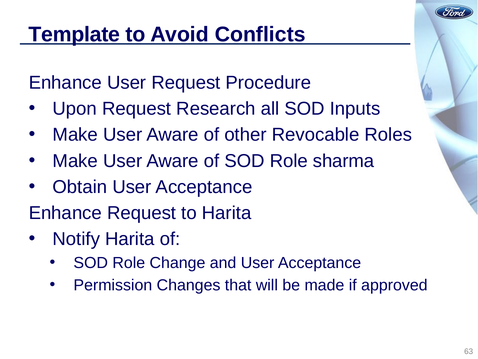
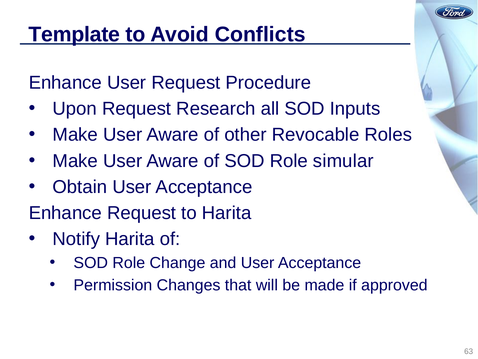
sharma: sharma -> simular
